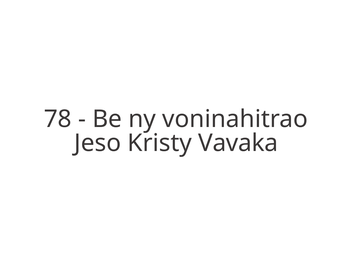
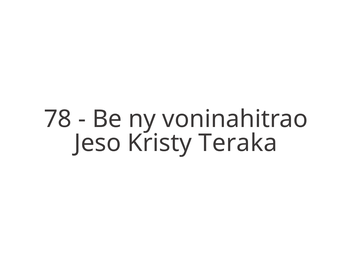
Vavaka: Vavaka -> Teraka
